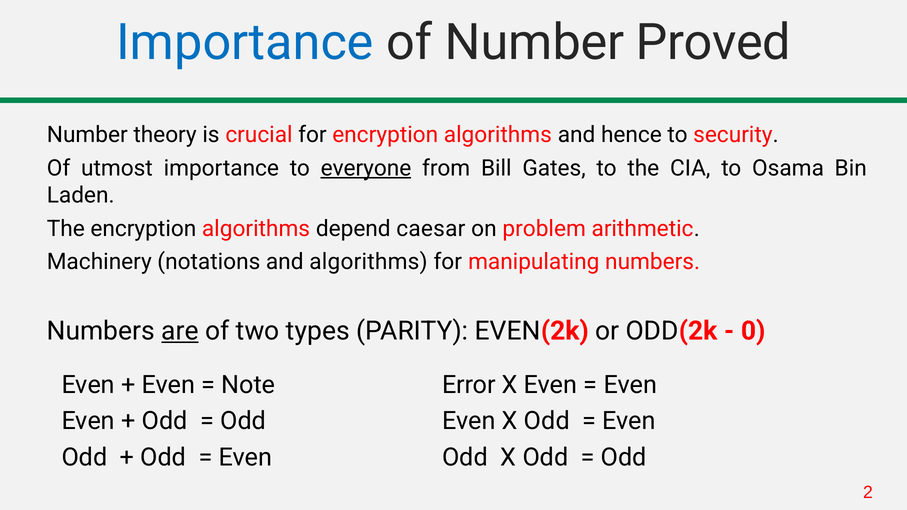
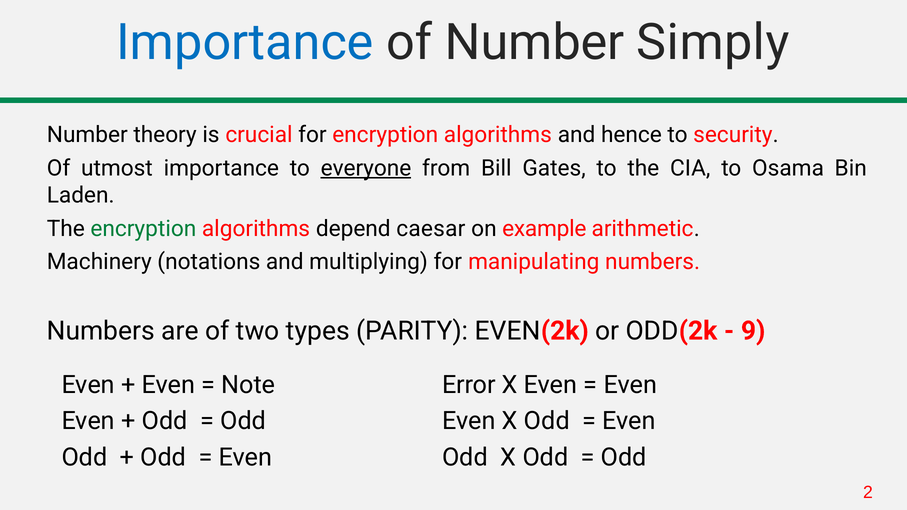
Proved: Proved -> Simply
encryption at (143, 229) colour: black -> green
problem: problem -> example
and algorithms: algorithms -> multiplying
are underline: present -> none
0: 0 -> 9
